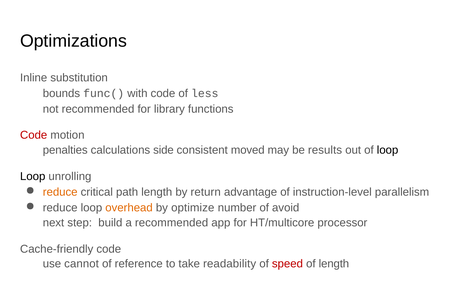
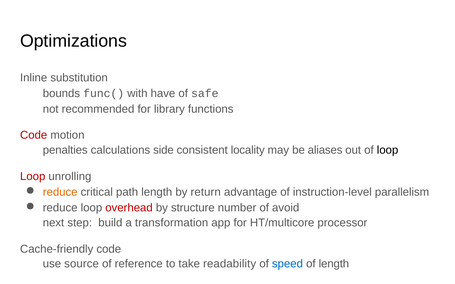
with code: code -> have
less: less -> safe
moved: moved -> locality
results: results -> aliases
Loop at (33, 177) colour: black -> red
overhead colour: orange -> red
optimize: optimize -> structure
a recommended: recommended -> transformation
cannot: cannot -> source
speed colour: red -> blue
